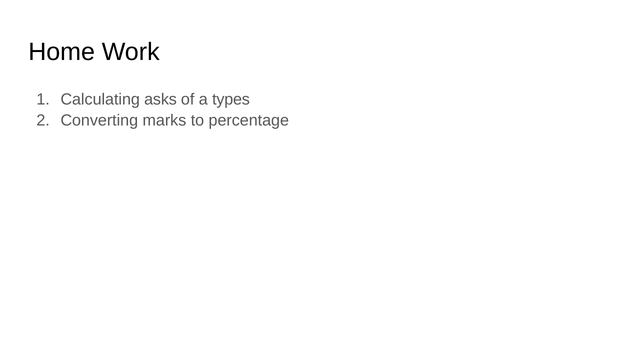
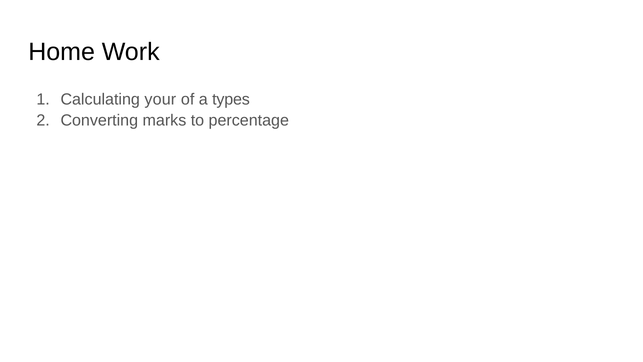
asks: asks -> your
